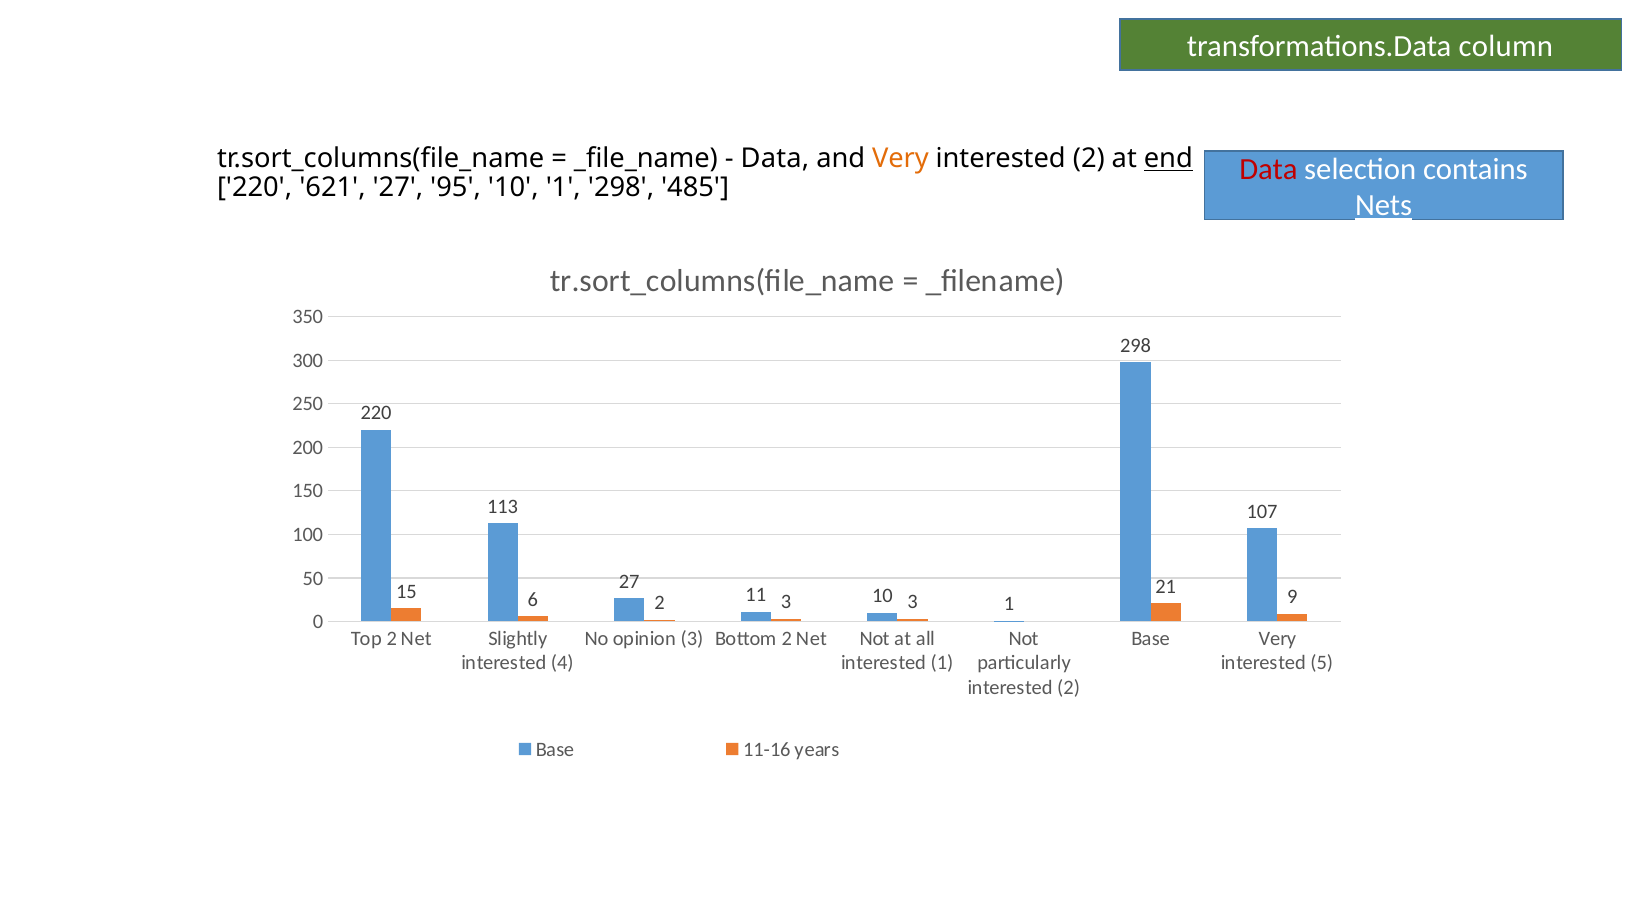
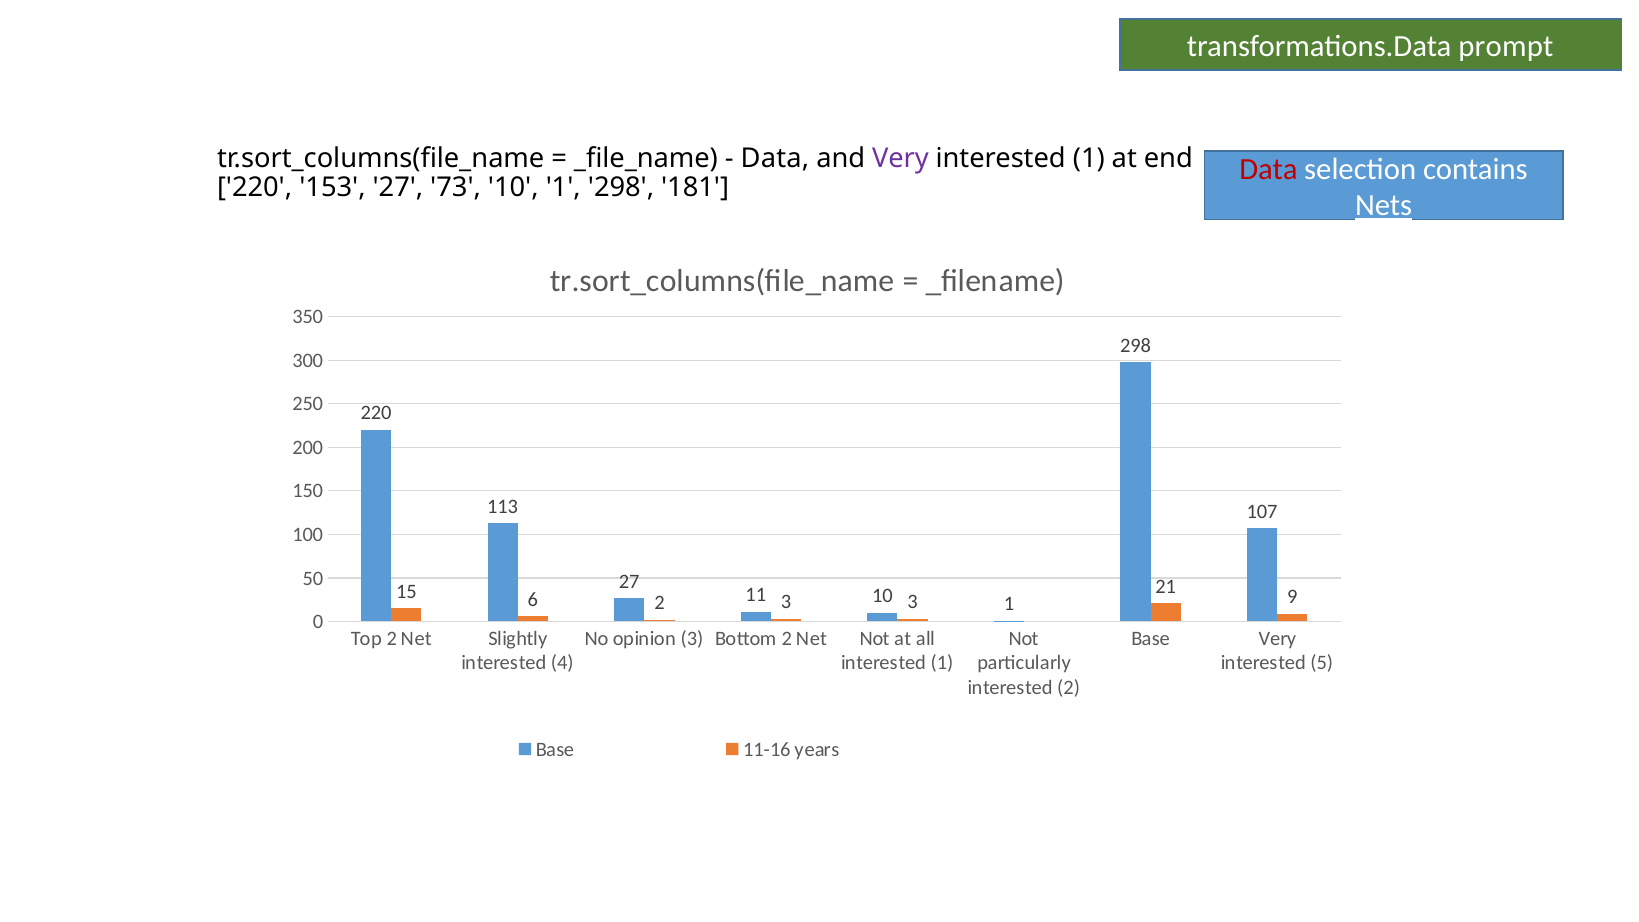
column: column -> prompt
Very at (900, 159) colour: orange -> purple
2 at (1089, 159): 2 -> 1
end underline: present -> none
621: 621 -> 153
95: 95 -> 73
485: 485 -> 181
